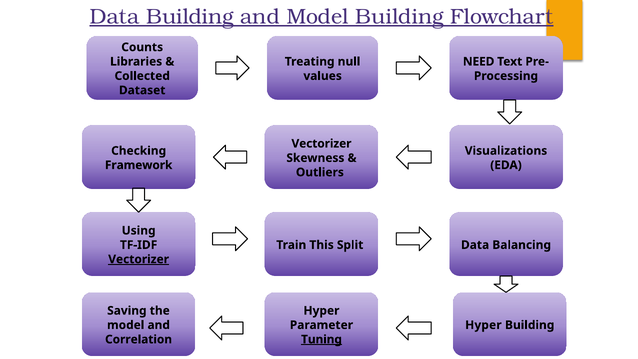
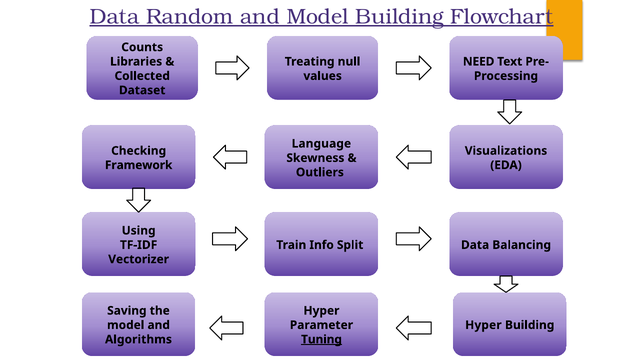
Data Building: Building -> Random
Vectorizer at (321, 144): Vectorizer -> Language
This: This -> Info
Vectorizer at (139, 259) underline: present -> none
Correlation: Correlation -> Algorithms
